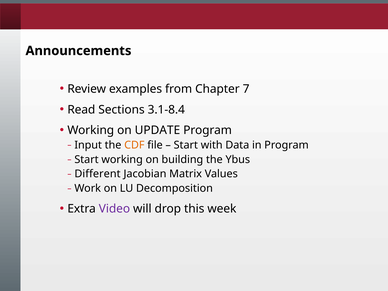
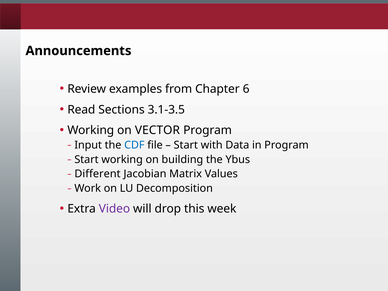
7: 7 -> 6
3.1-8.4: 3.1-8.4 -> 3.1-3.5
UPDATE: UPDATE -> VECTOR
CDF colour: orange -> blue
